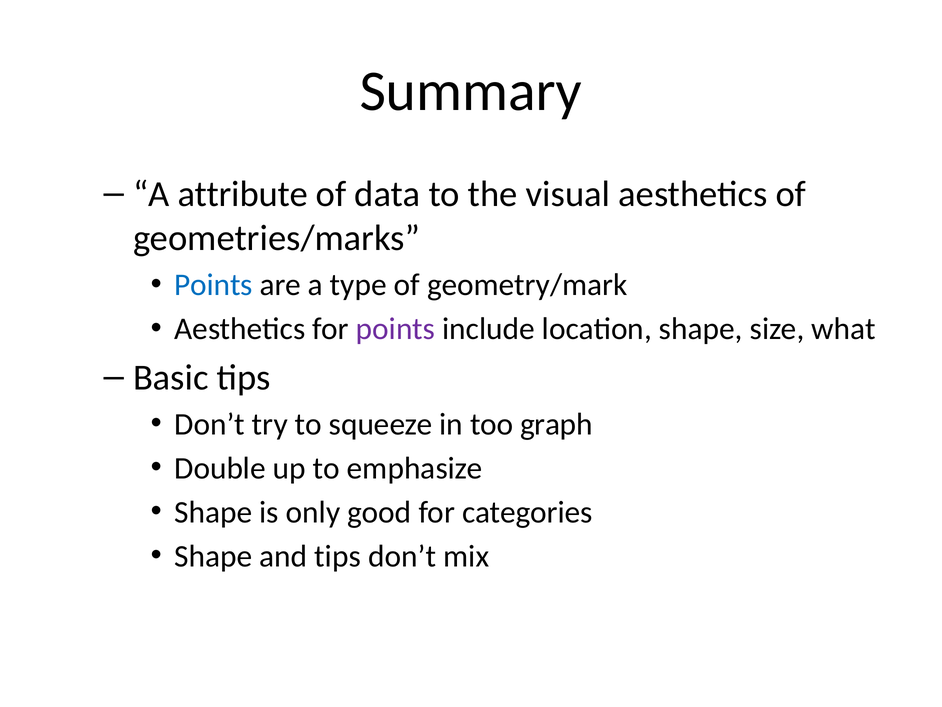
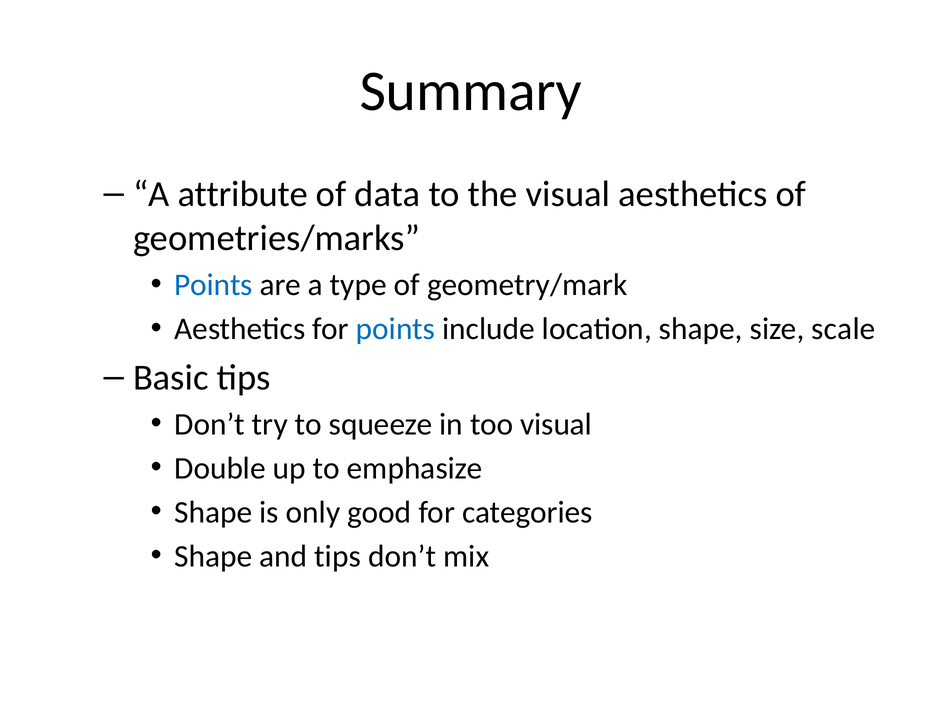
points at (396, 329) colour: purple -> blue
what: what -> scale
too graph: graph -> visual
